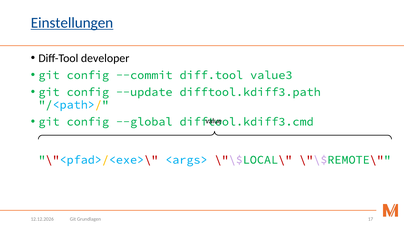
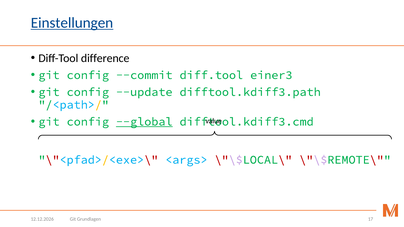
developer: developer -> difference
value3: value3 -> einer3
--global underline: none -> present
